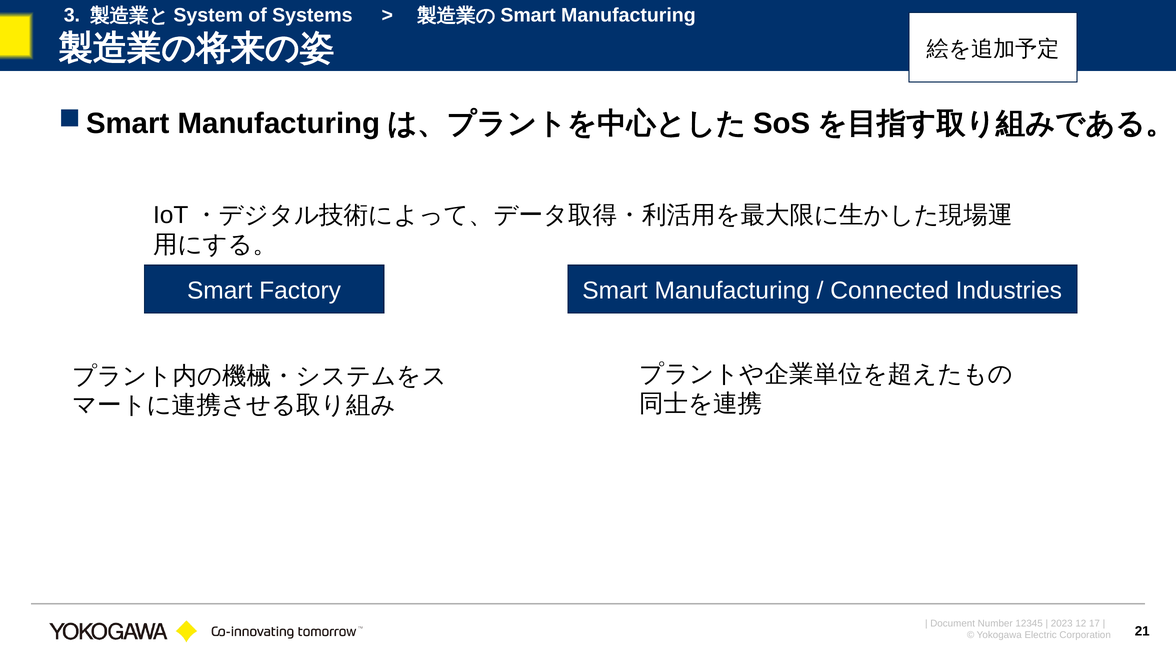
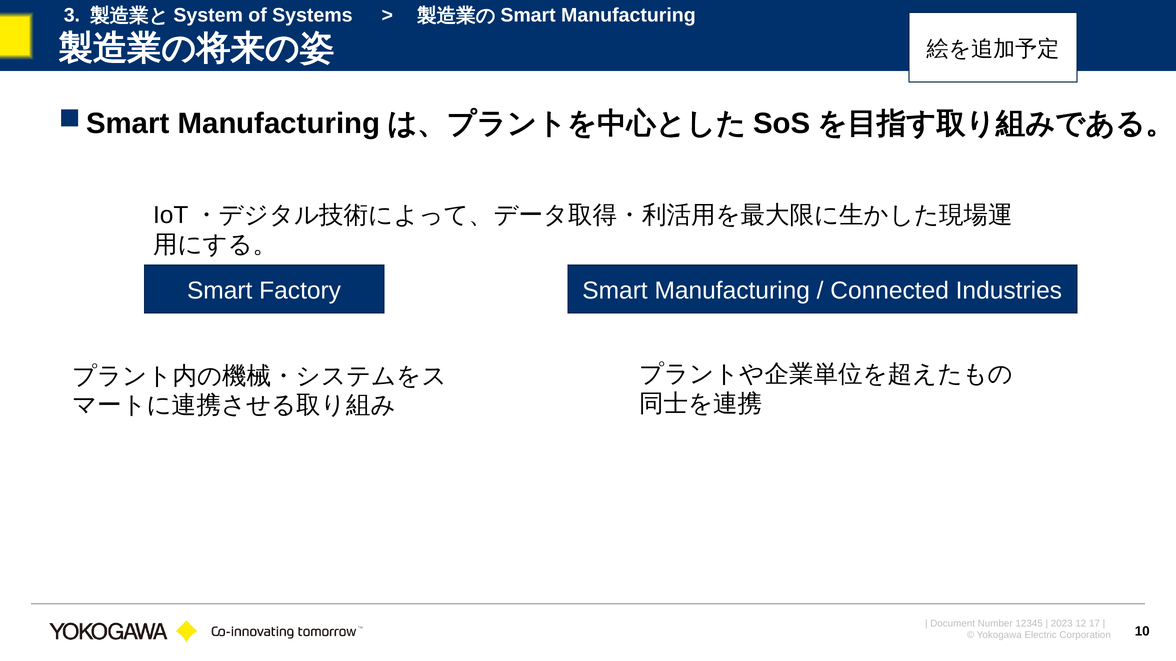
21: 21 -> 10
